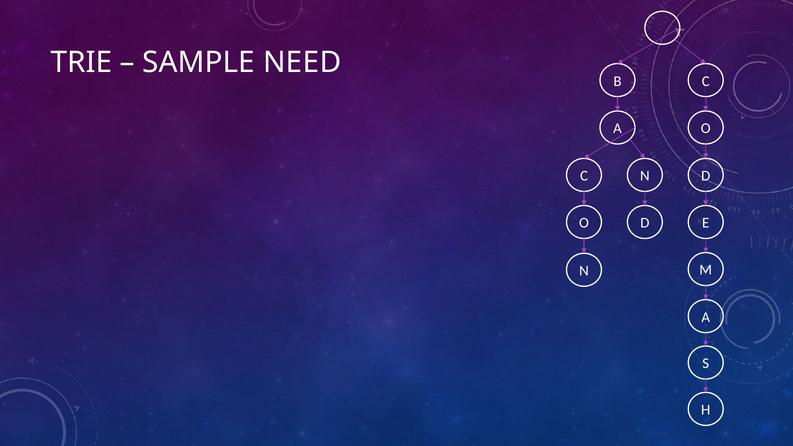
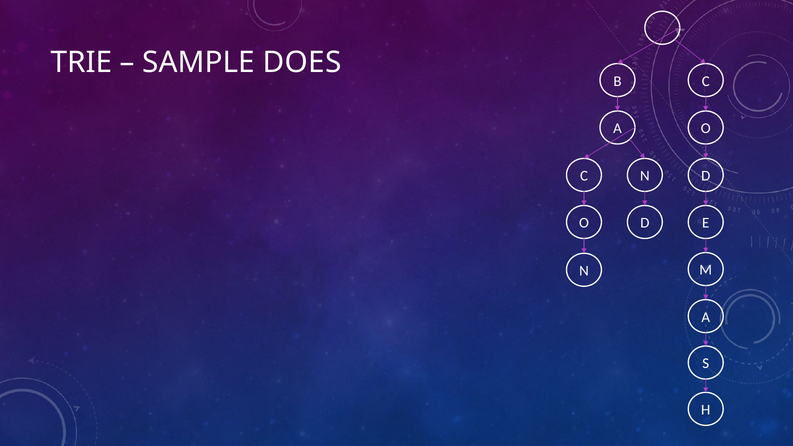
NEED: NEED -> DOES
